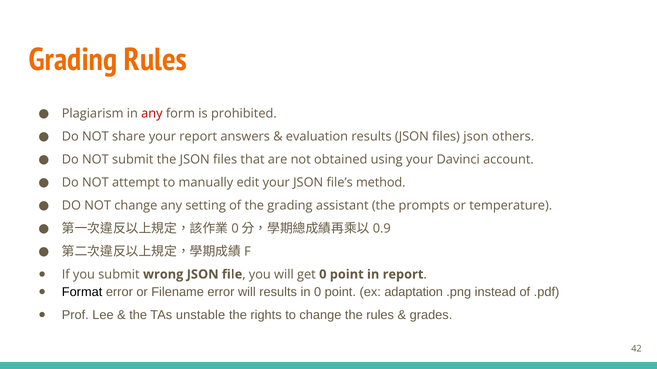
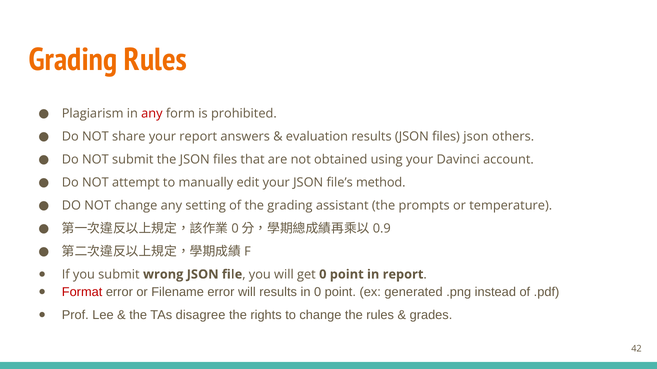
Format colour: black -> red
adaptation: adaptation -> generated
unstable: unstable -> disagree
